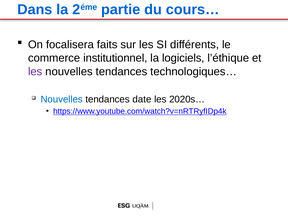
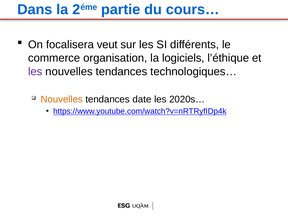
faits: faits -> veut
institutionnel: institutionnel -> organisation
Nouvelles at (62, 99) colour: blue -> orange
